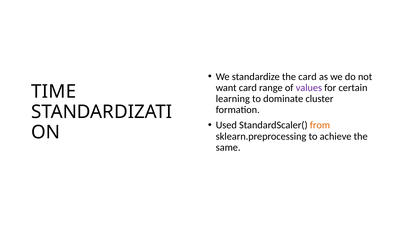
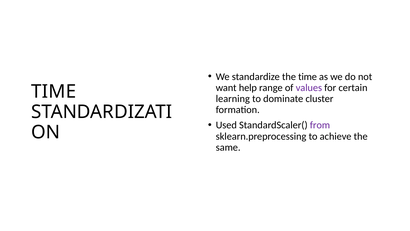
the card: card -> time
want card: card -> help
from colour: orange -> purple
